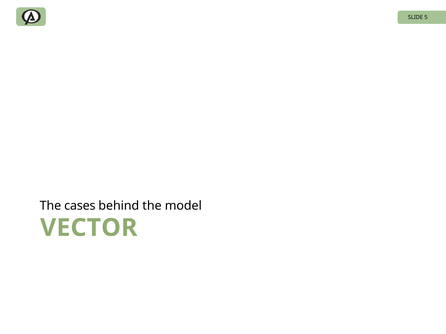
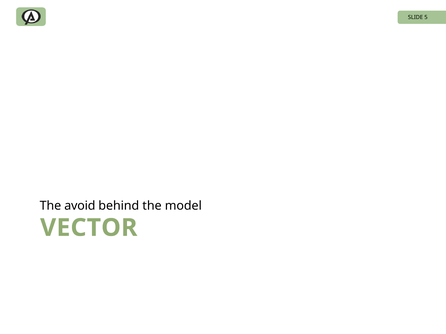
cases: cases -> avoid
